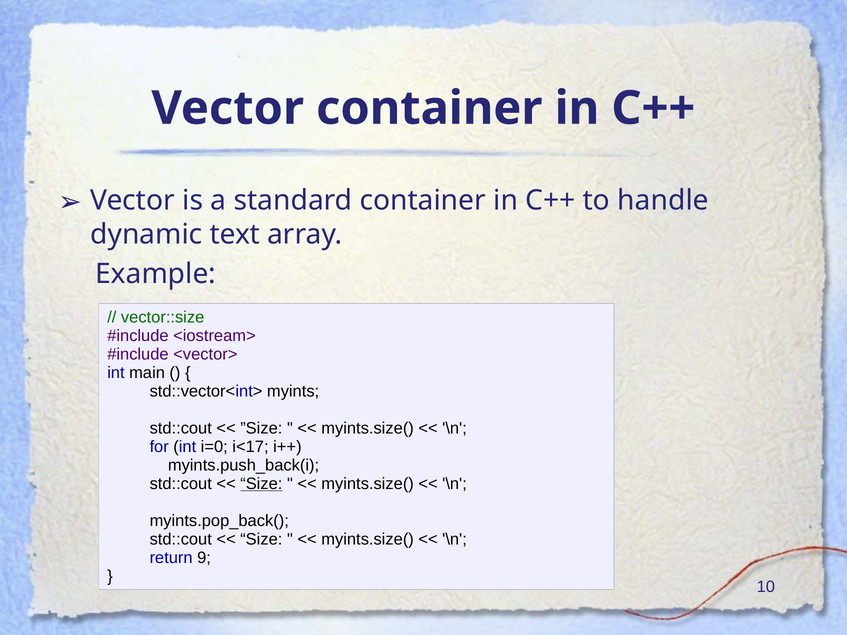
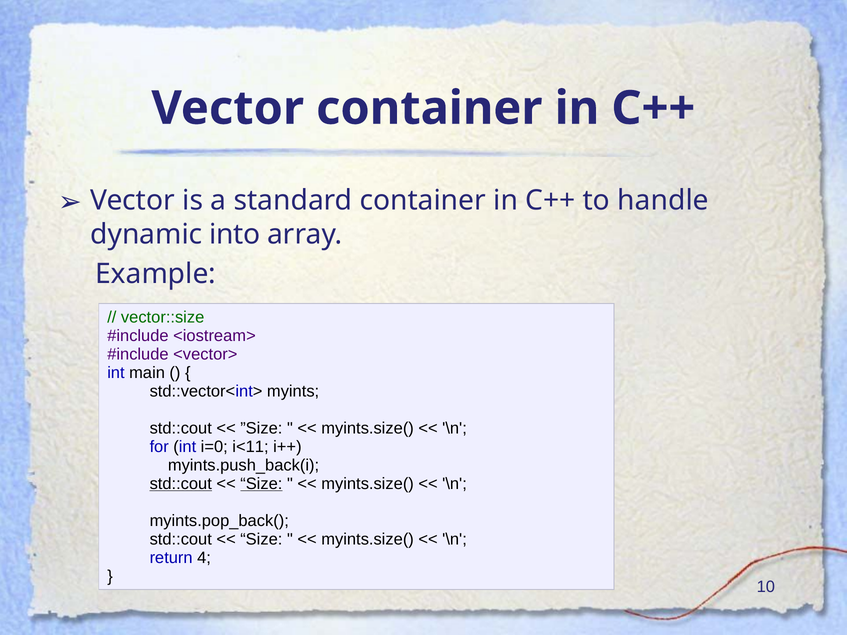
text: text -> into
i<17: i<17 -> i<11
std::cout at (181, 484) underline: none -> present
9: 9 -> 4
